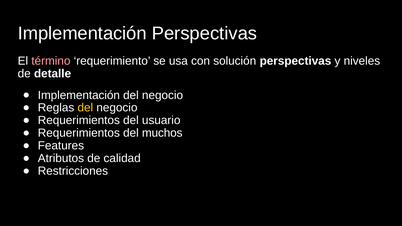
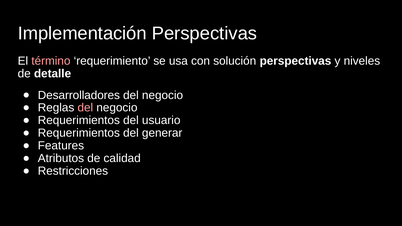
Implementación at (79, 95): Implementación -> Desarrolladores
del at (85, 108) colour: yellow -> pink
muchos: muchos -> generar
